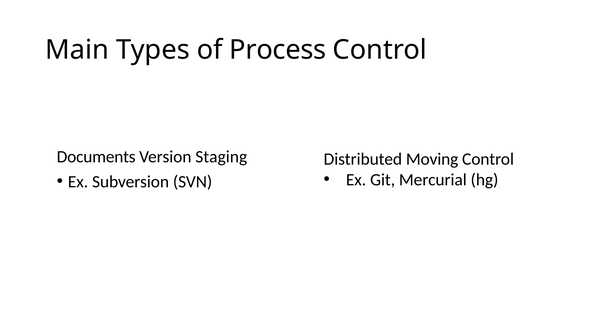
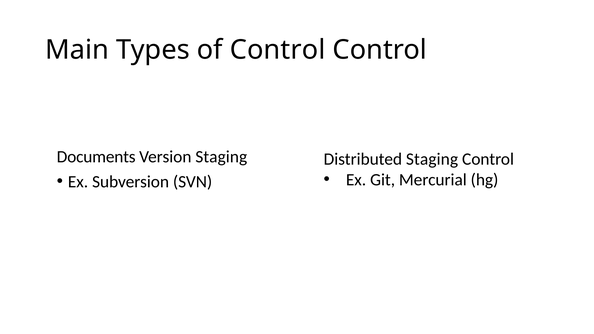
of Process: Process -> Control
Distributed Moving: Moving -> Staging
